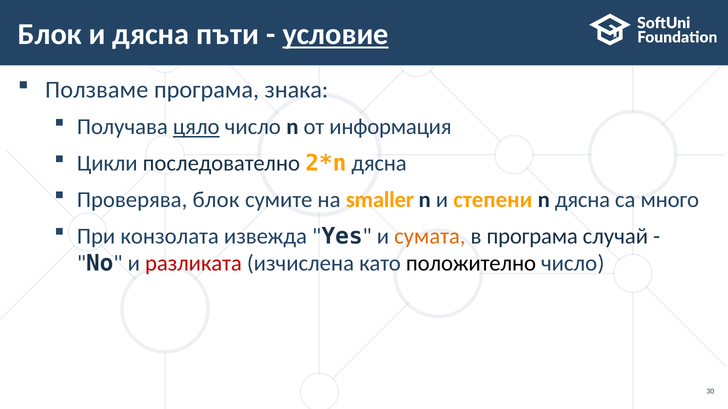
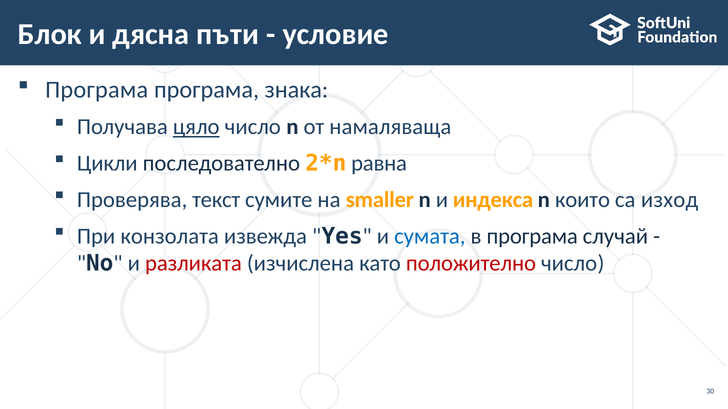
условие underline: present -> none
Ползваме at (97, 90): Ползваме -> Програма
информация: информация -> намаляваща
дясна at (379, 164): дясна -> равна
Проверява блок: блок -> текст
степени: степени -> индекса
n дясна: дясна -> които
много: много -> изход
сумата colour: orange -> blue
положително colour: black -> red
